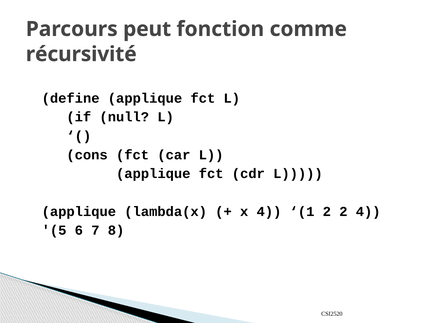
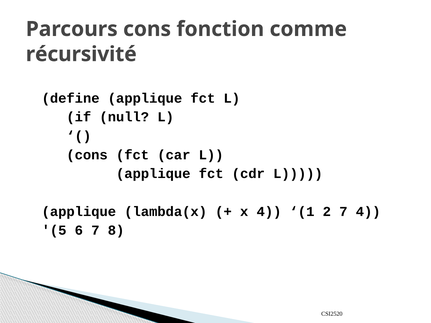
Parcours peut: peut -> cons
2 2: 2 -> 7
